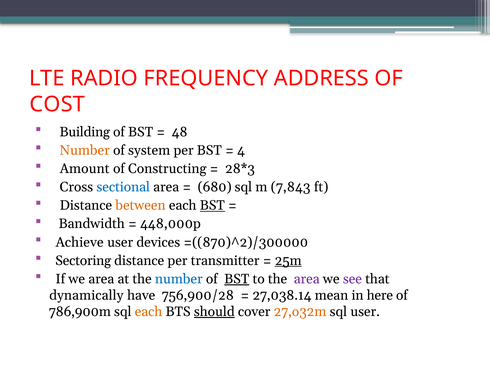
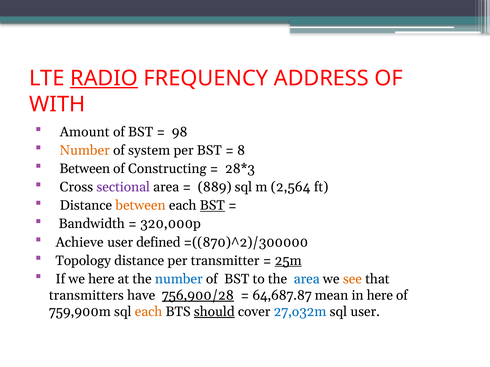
RADIO underline: none -> present
COST: COST -> WITH
Building: Building -> Amount
48: 48 -> 98
4: 4 -> 8
Amount at (85, 169): Amount -> Between
sectional colour: blue -> purple
680: 680 -> 889
7,843: 7,843 -> 2,564
448,000p: 448,000p -> 320,000p
devices: devices -> defined
Sectoring: Sectoring -> Topology
we area: area -> here
BST at (237, 279) underline: present -> none
area at (307, 279) colour: purple -> blue
see colour: purple -> orange
dynamically: dynamically -> transmitters
756,900/28 underline: none -> present
27,038.14: 27,038.14 -> 64,687.87
786,900m: 786,900m -> 759,900m
27,o32m colour: orange -> blue
